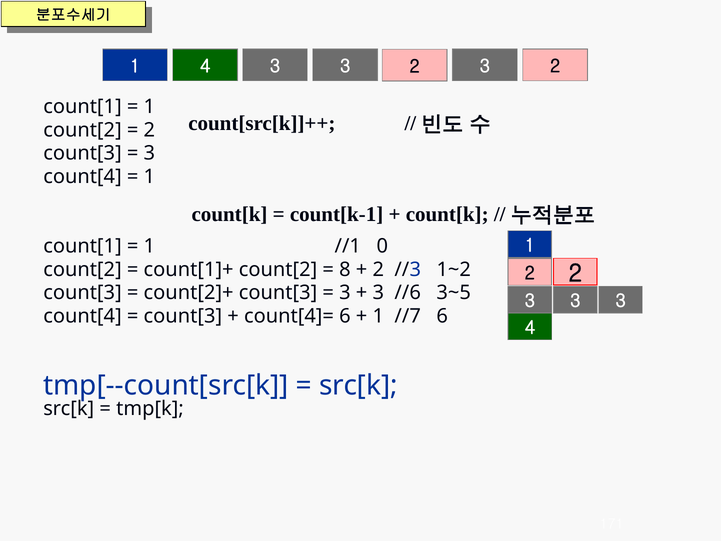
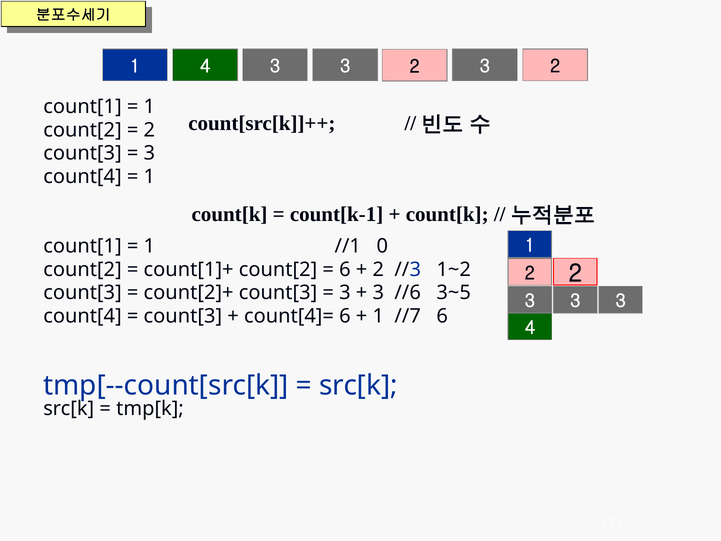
8 at (345, 269): 8 -> 6
